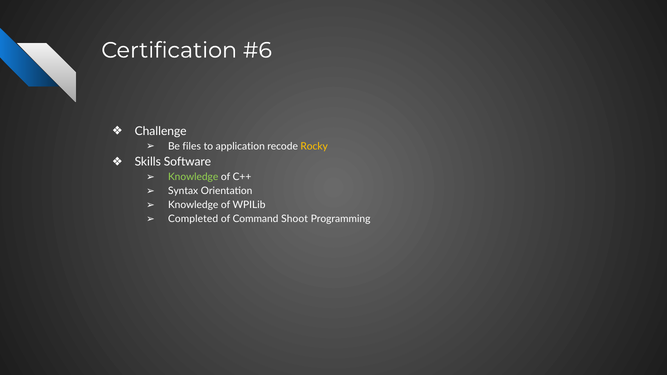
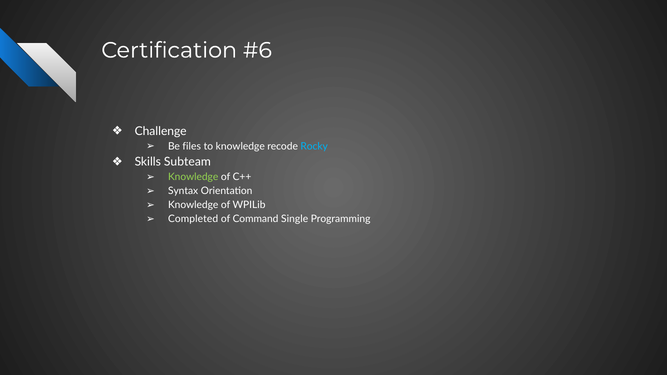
to application: application -> knowledge
Rocky colour: yellow -> light blue
Software: Software -> Subteam
Shoot: Shoot -> Single
